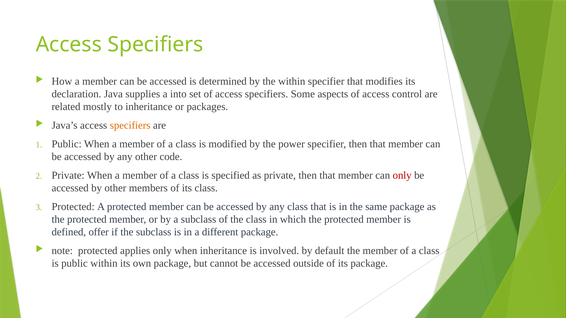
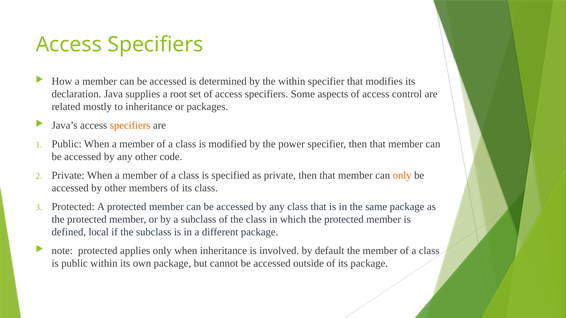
into: into -> root
only at (402, 176) colour: red -> orange
offer: offer -> local
